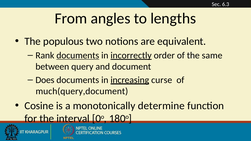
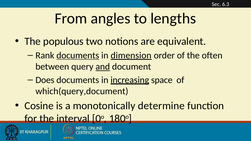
incorrectly: incorrectly -> dimension
same: same -> often
and underline: none -> present
curse: curse -> space
much(query,document: much(query,document -> which(query,document
